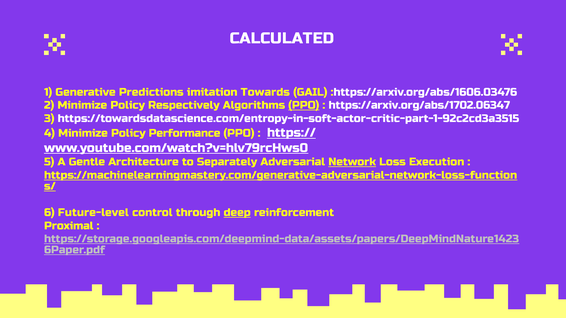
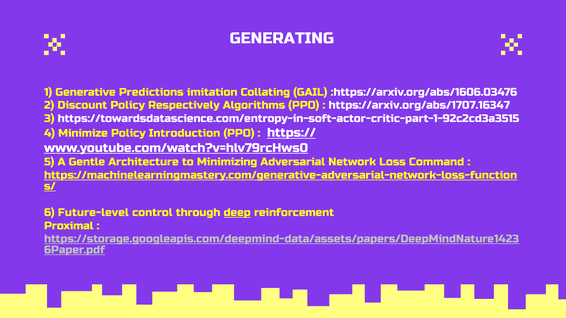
CALCULATED: CALCULATED -> GENERATING
Towards: Towards -> Collating
2 Minimize: Minimize -> Discount
PPO at (304, 105) underline: present -> none
https://arxiv.org/abs/1702.06347: https://arxiv.org/abs/1702.06347 -> https://arxiv.org/abs/1707.16347
Performance: Performance -> Introduction
Separately: Separately -> Minimizing
Network underline: present -> none
Execution: Execution -> Command
